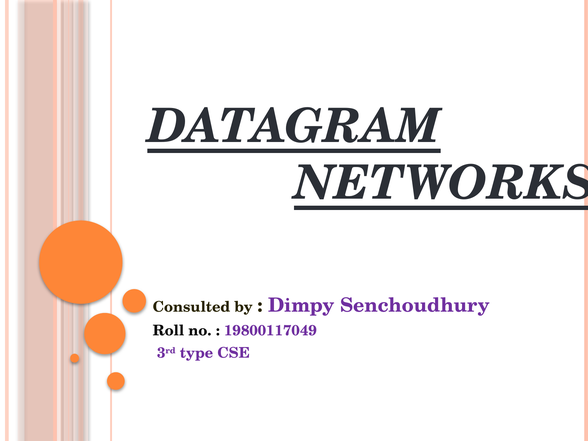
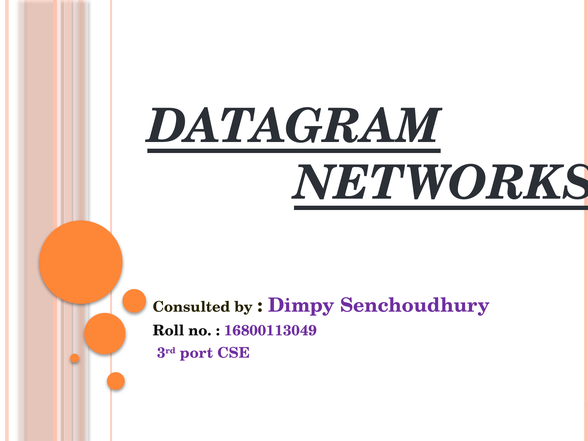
19800117049: 19800117049 -> 16800113049
type: type -> port
